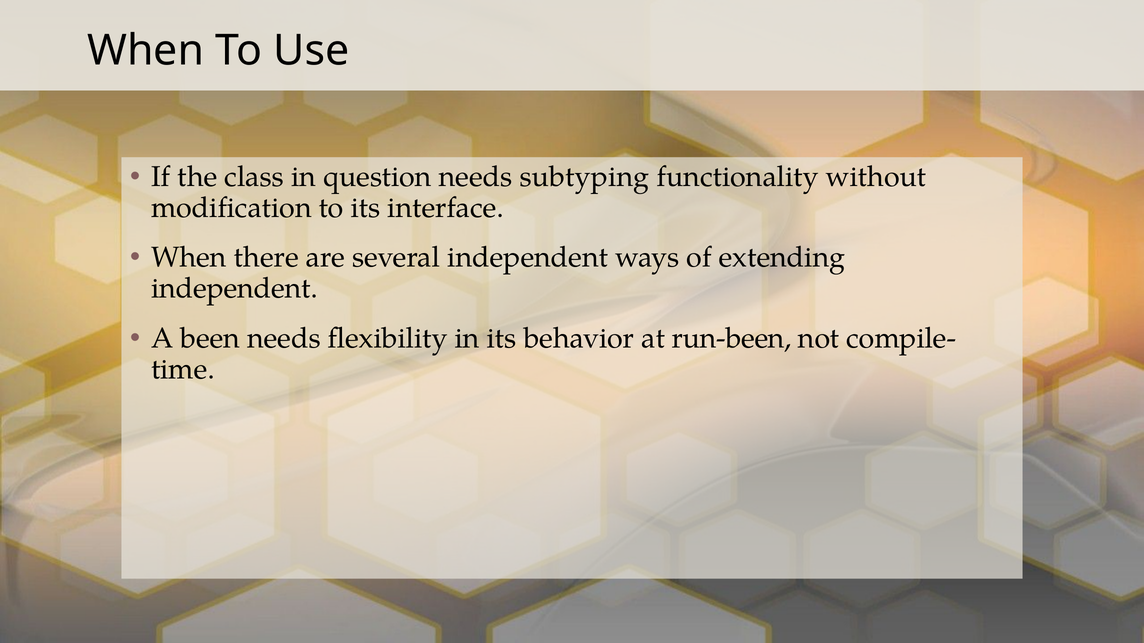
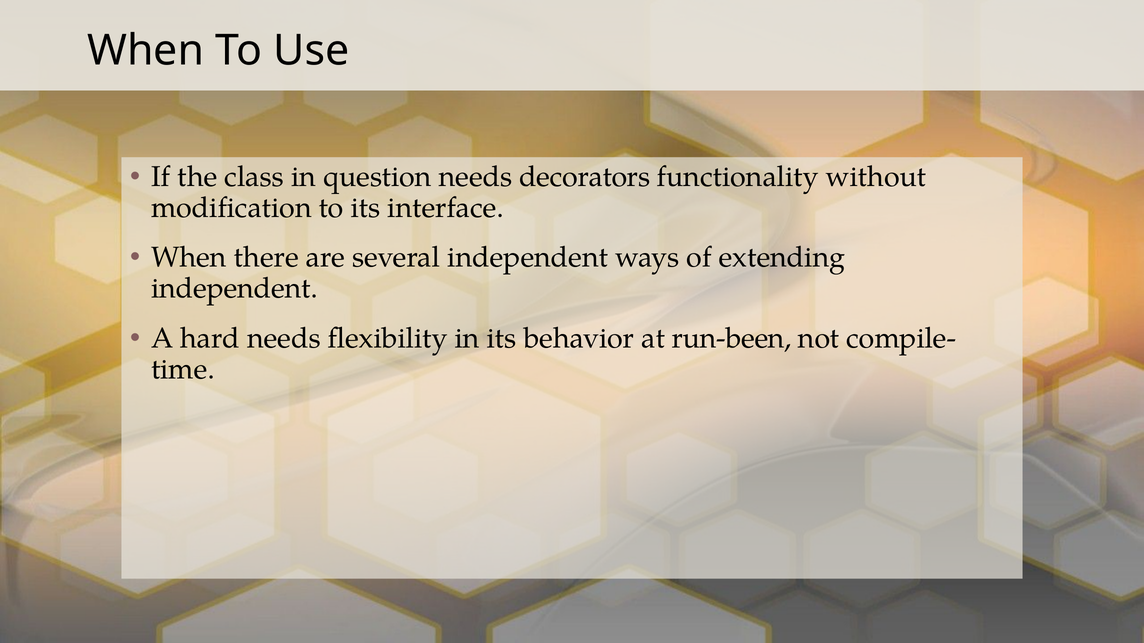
subtyping: subtyping -> decorators
been: been -> hard
